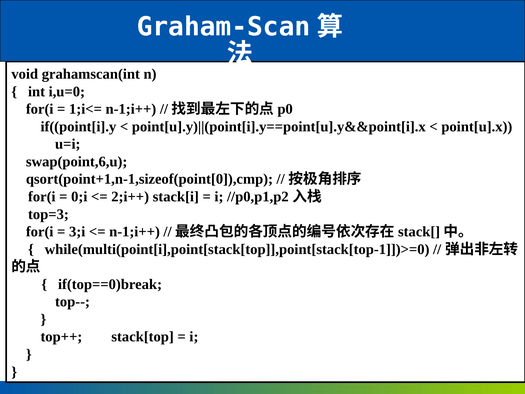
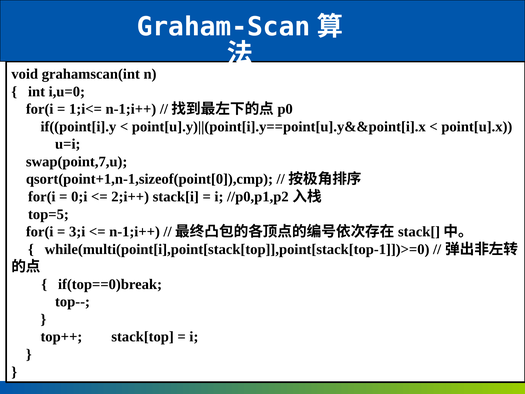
swap(point,6,u: swap(point,6,u -> swap(point,7,u
top=3: top=3 -> top=5
